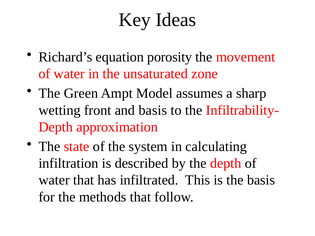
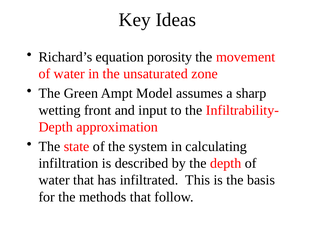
and basis: basis -> input
